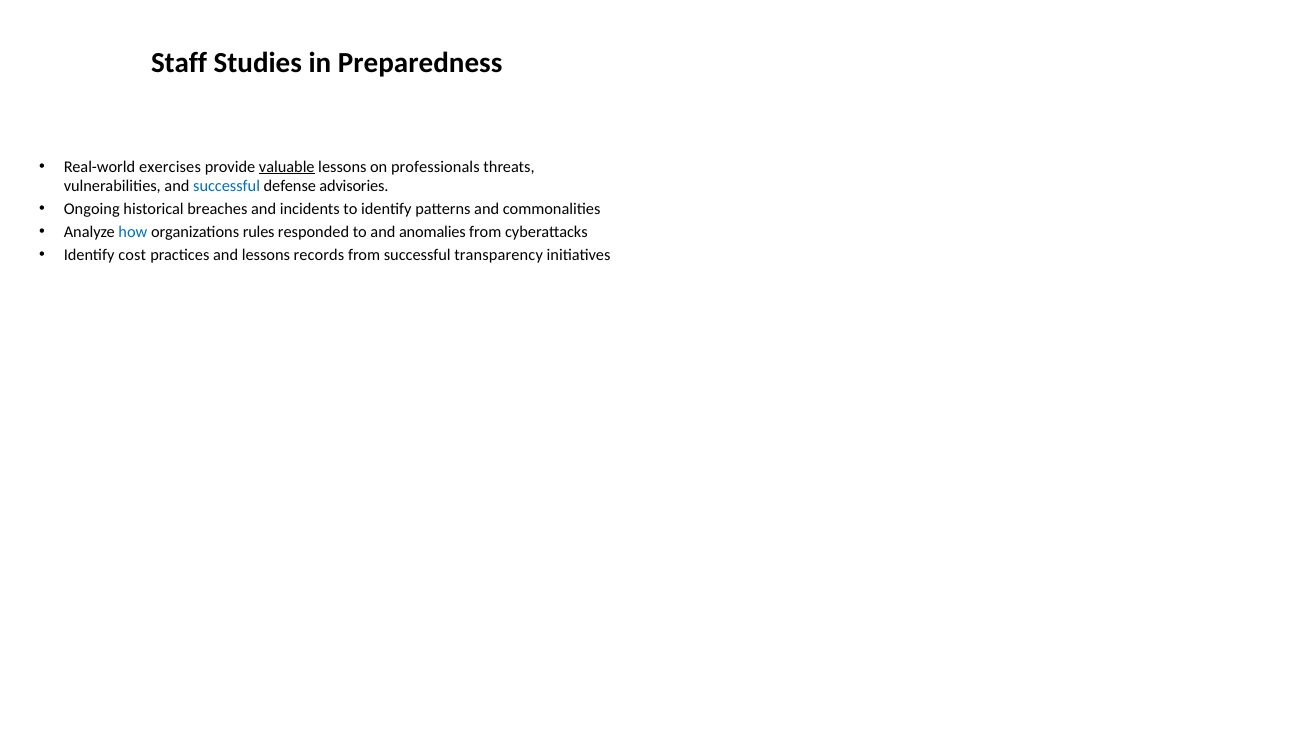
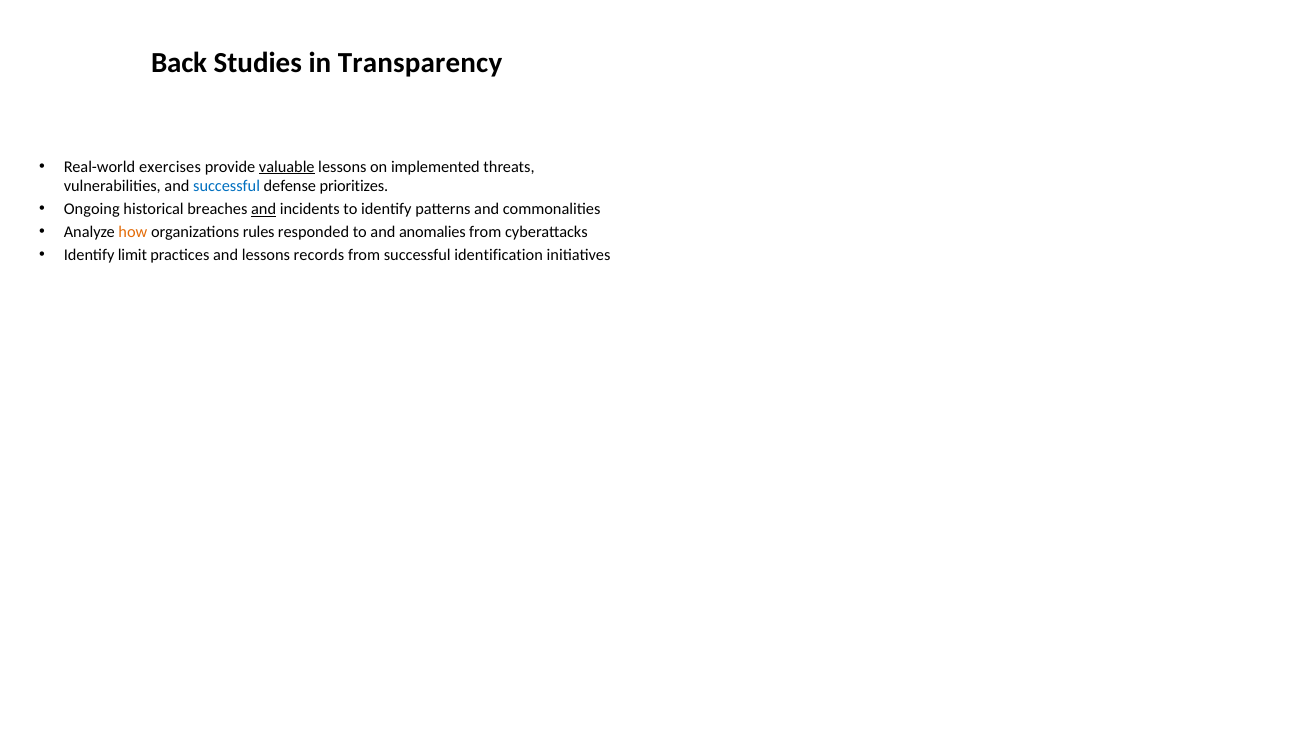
Staff: Staff -> Back
Preparedness: Preparedness -> Transparency
professionals: professionals -> implemented
advisories: advisories -> prioritizes
and at (264, 209) underline: none -> present
how colour: blue -> orange
cost: cost -> limit
transparency: transparency -> identification
